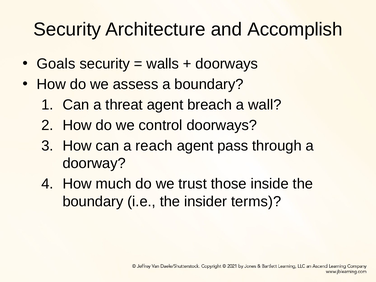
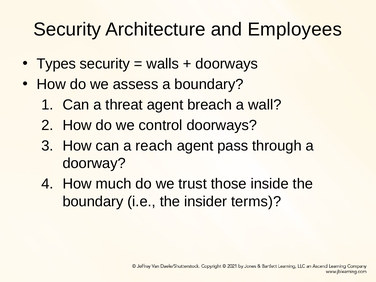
Accomplish: Accomplish -> Employees
Goals: Goals -> Types
